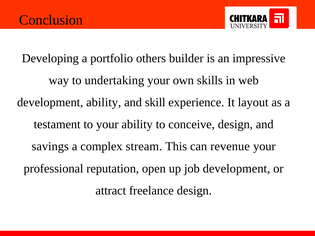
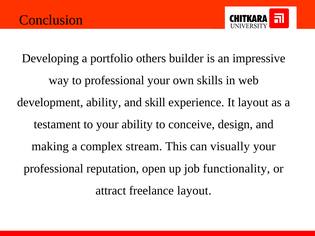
to undertaking: undertaking -> professional
savings: savings -> making
revenue: revenue -> visually
job development: development -> functionality
freelance design: design -> layout
